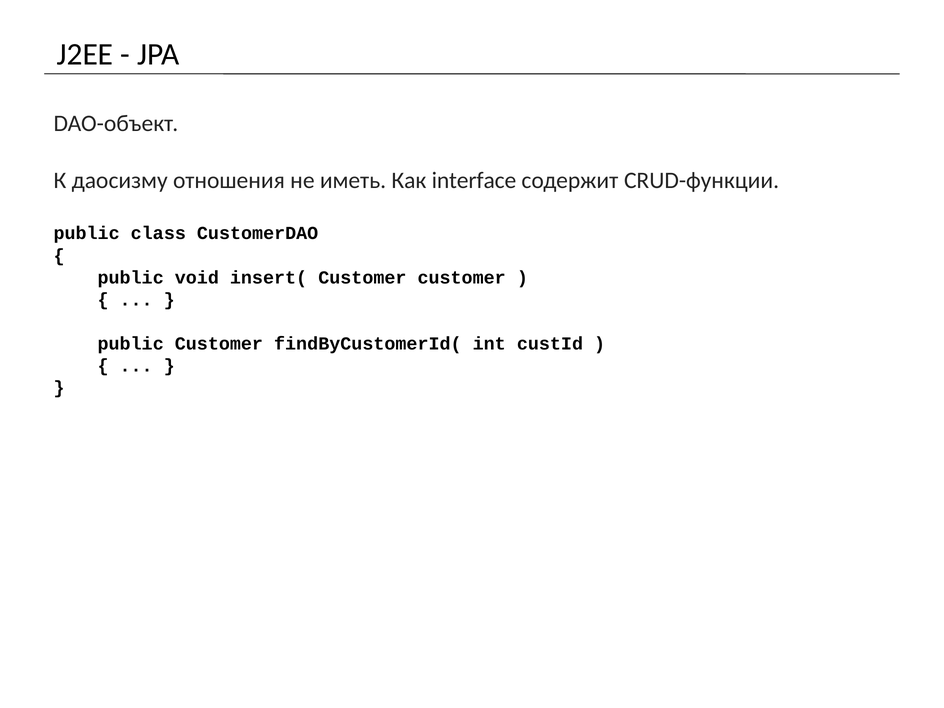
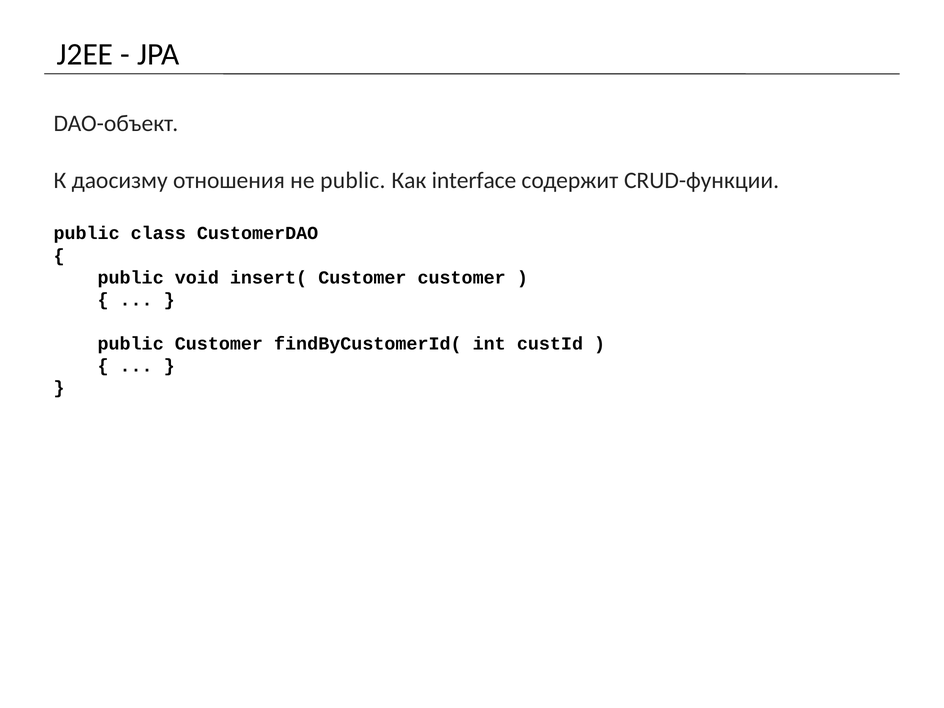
не иметь: иметь -> public
